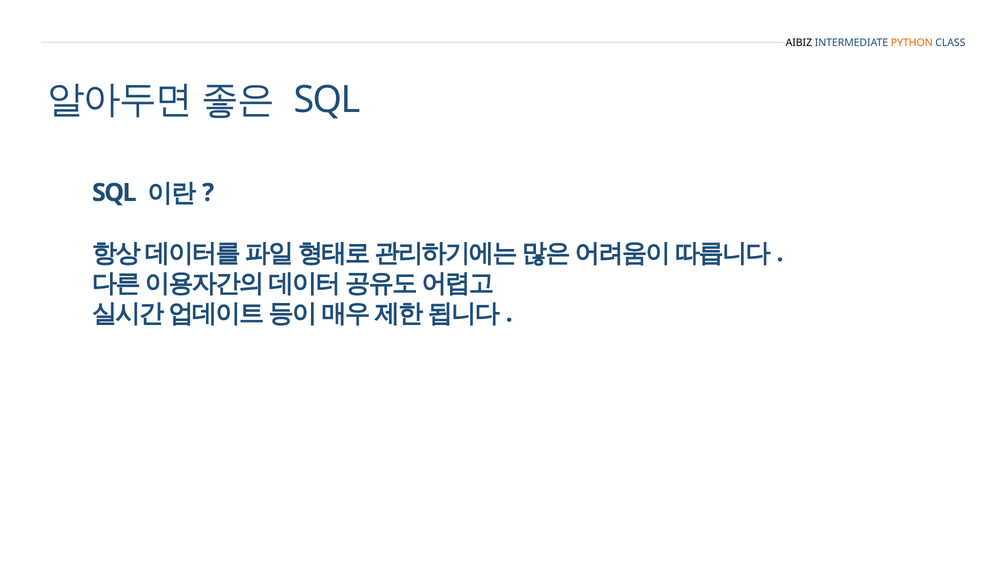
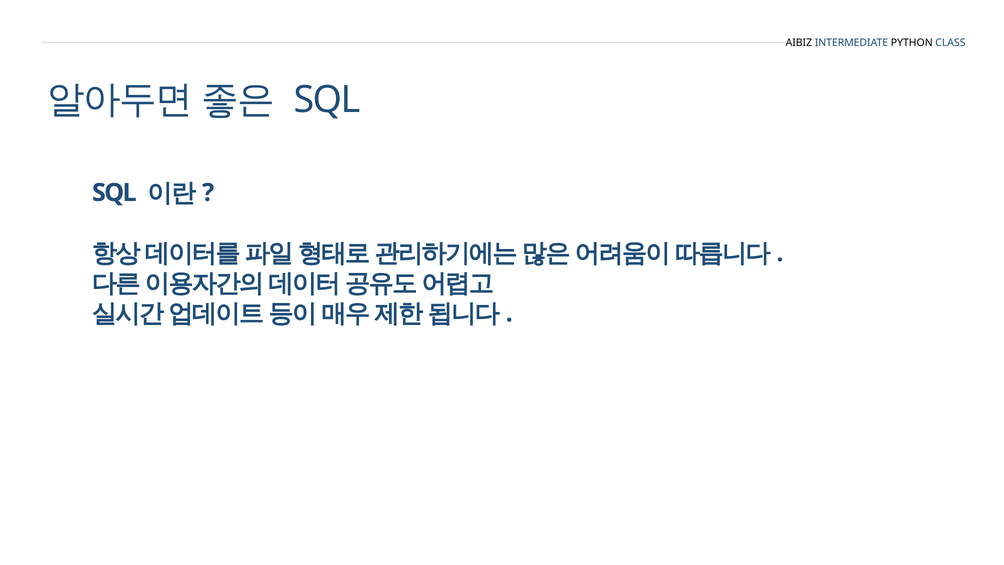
PYTHON colour: orange -> black
